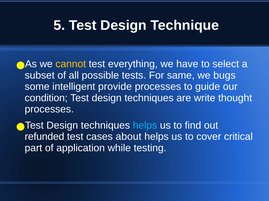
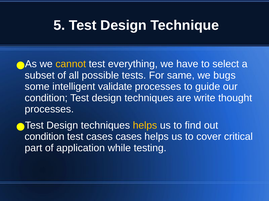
provide: provide -> validate
helps at (145, 126) colour: light blue -> yellow
refunded at (44, 137): refunded -> condition
cases about: about -> cases
